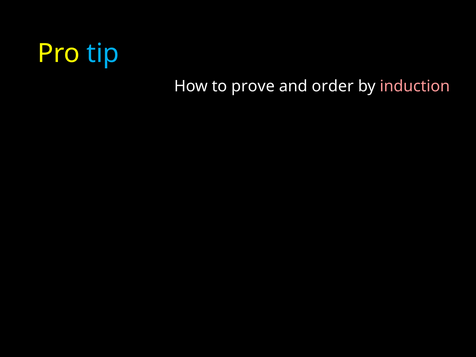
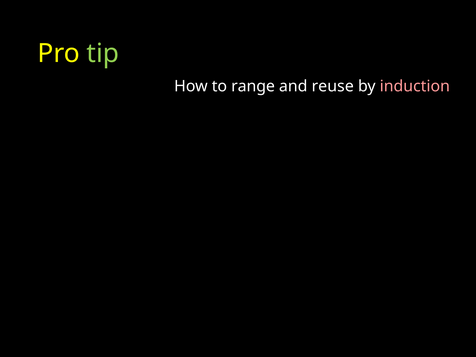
tip colour: light blue -> light green
prove: prove -> range
order: order -> reuse
